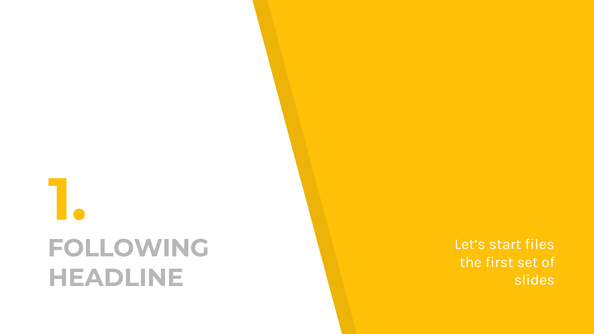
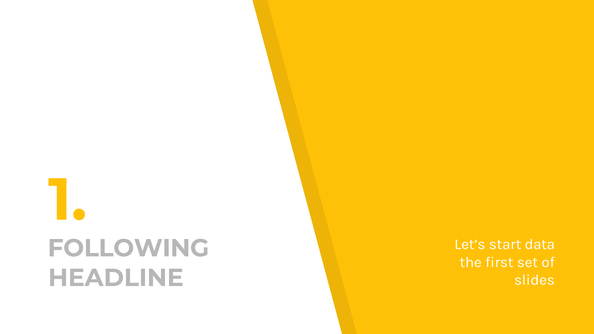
files: files -> data
